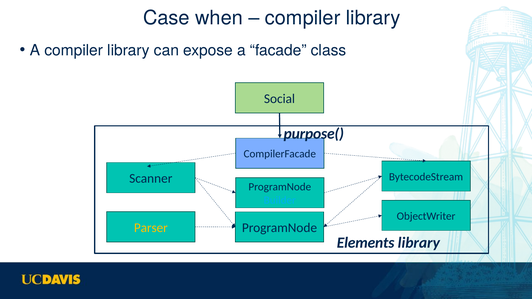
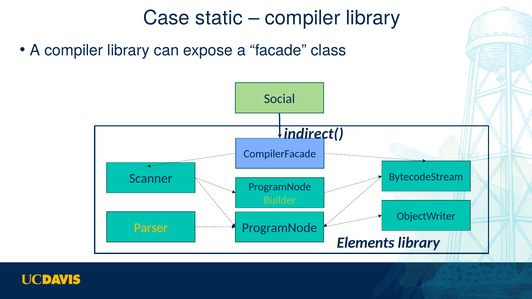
when: when -> static
purpose(: purpose( -> indirect(
Builder colour: light blue -> light green
